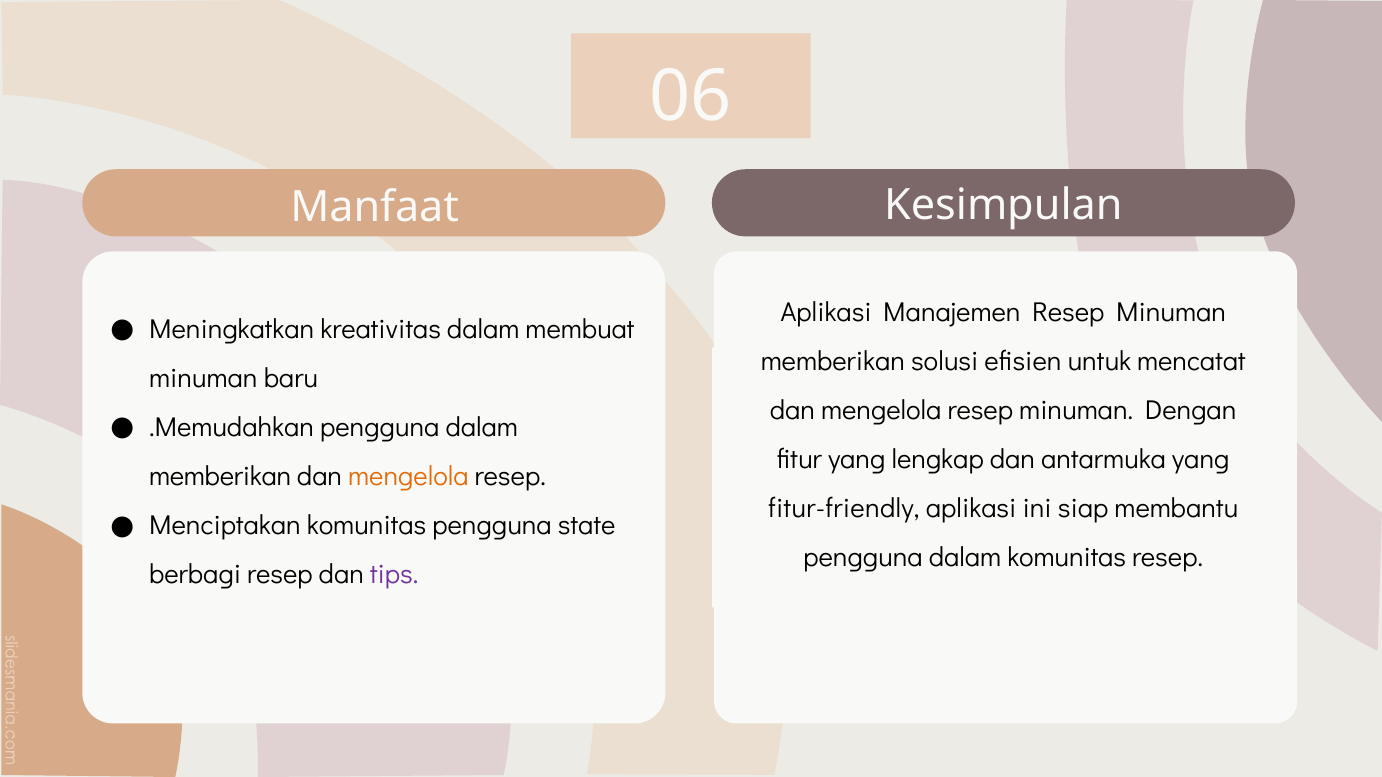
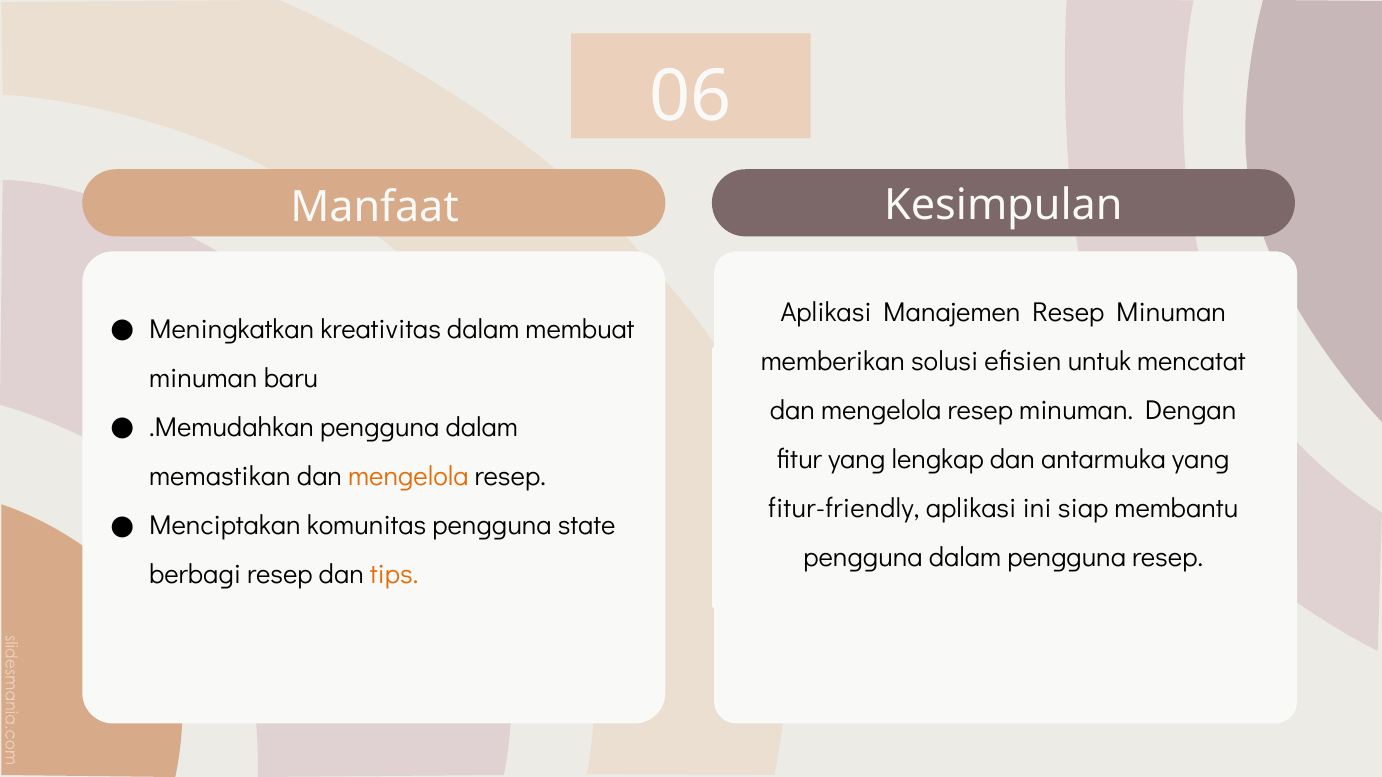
memberikan at (220, 477): memberikan -> memastikan
dalam komunitas: komunitas -> pengguna
tips colour: purple -> orange
